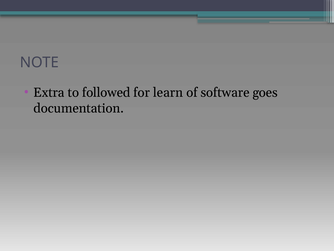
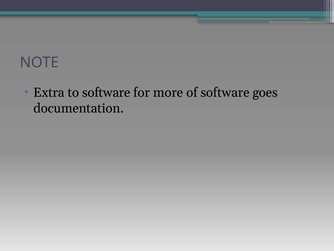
to followed: followed -> software
learn: learn -> more
